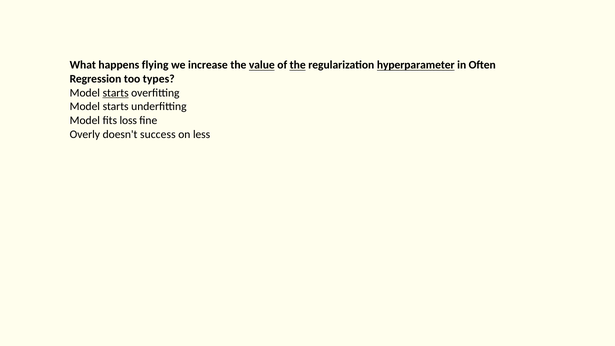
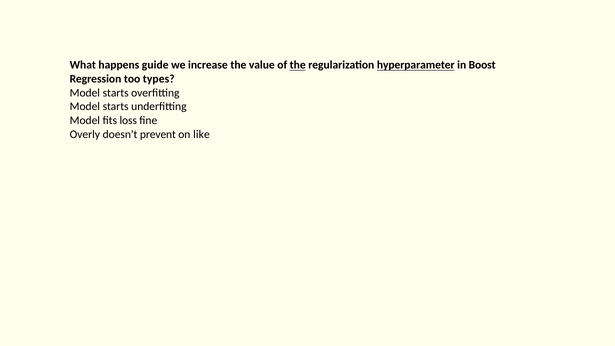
flying: flying -> guide
value underline: present -> none
Often: Often -> Boost
starts at (116, 93) underline: present -> none
success: success -> prevent
less: less -> like
